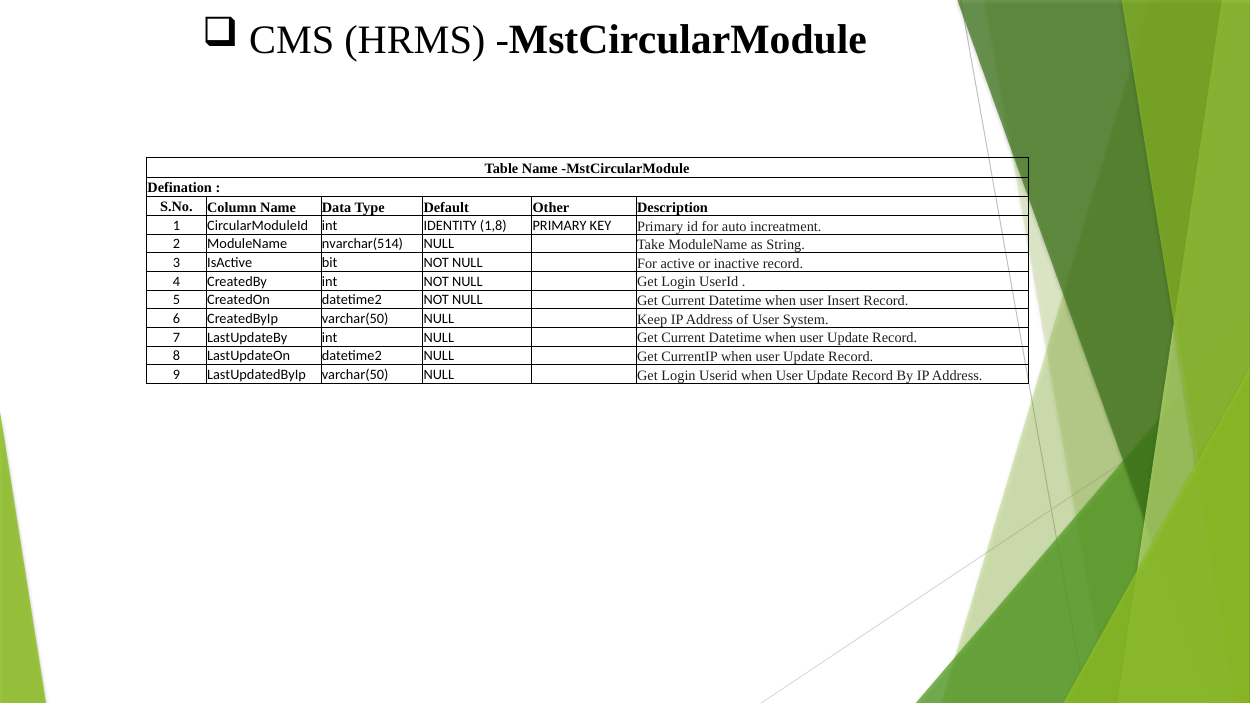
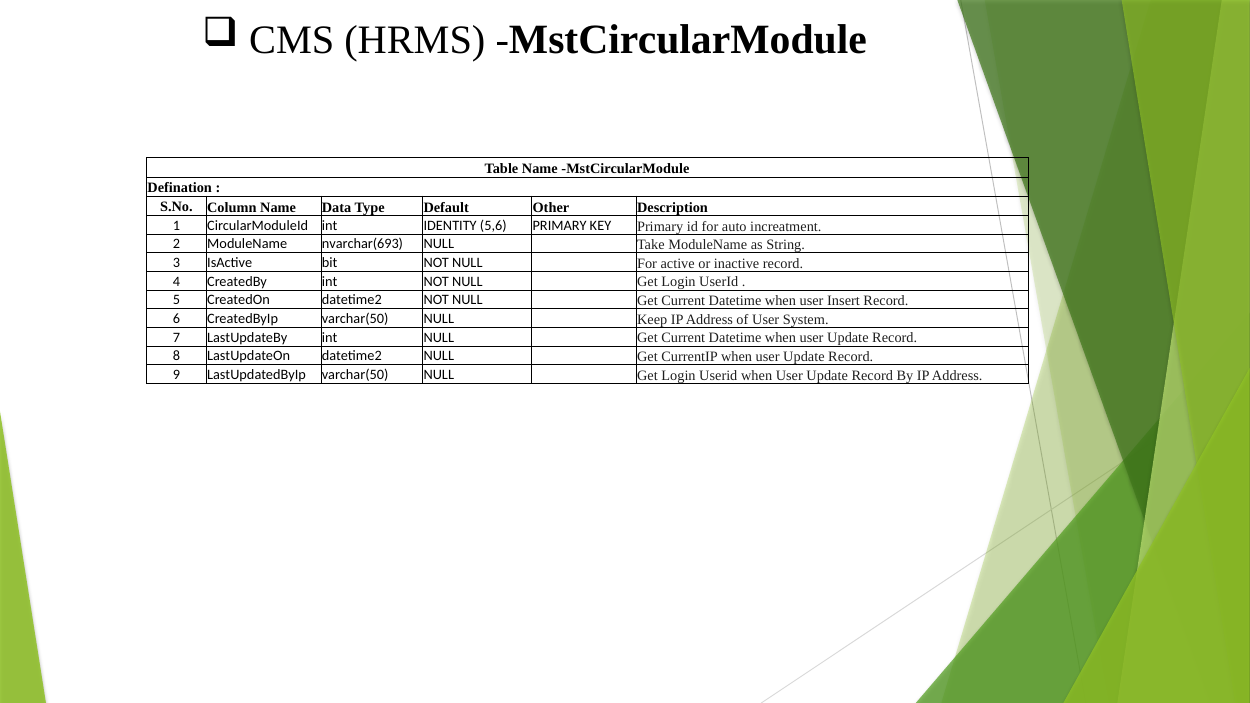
1,8: 1,8 -> 5,6
nvarchar(514: nvarchar(514 -> nvarchar(693
